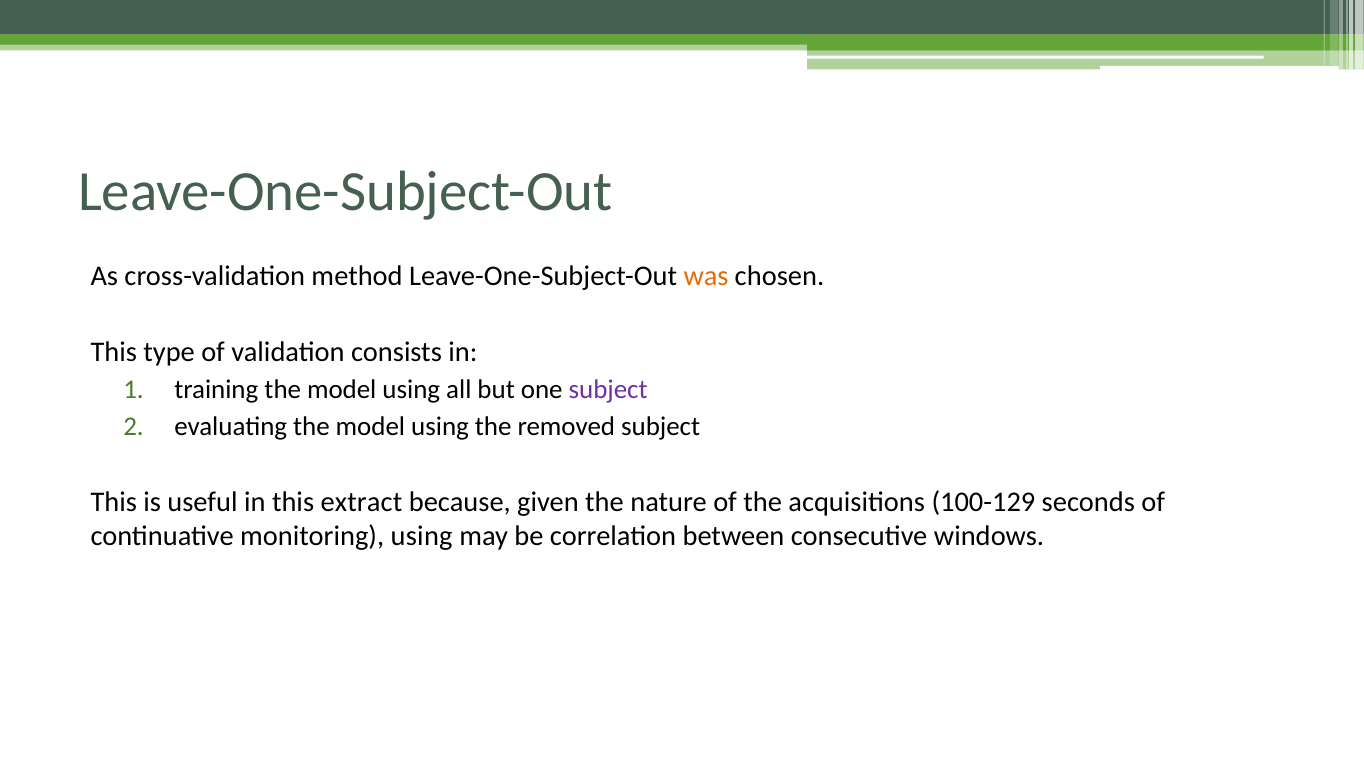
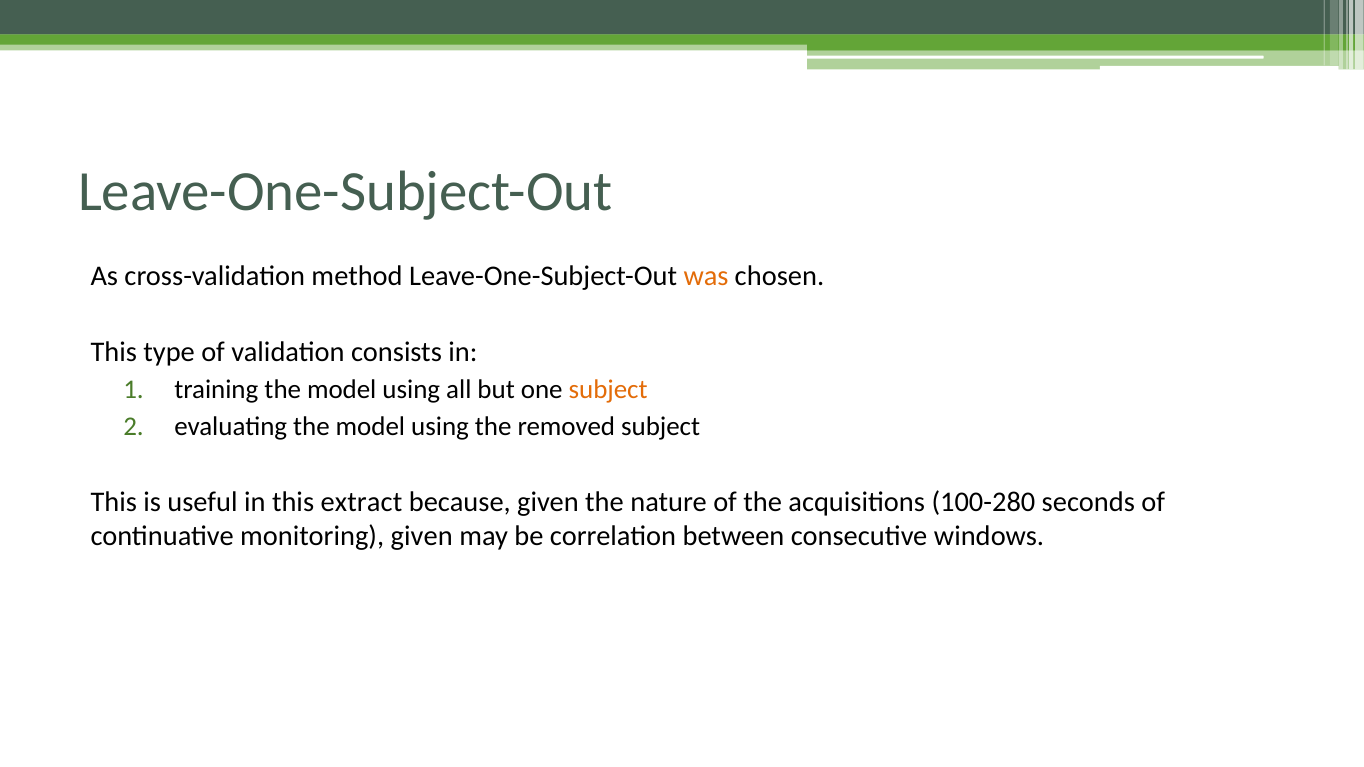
subject at (608, 390) colour: purple -> orange
100-129: 100-129 -> 100-280
monitoring using: using -> given
